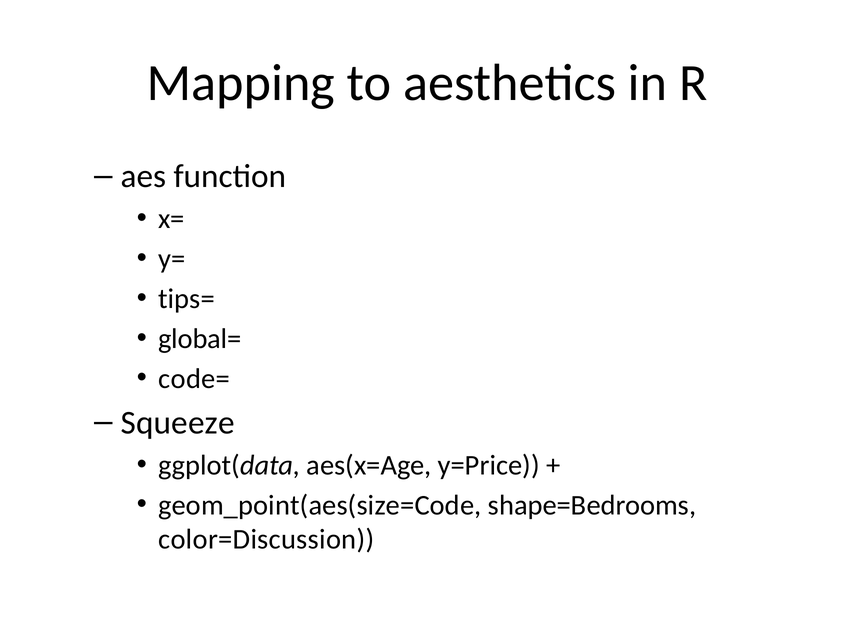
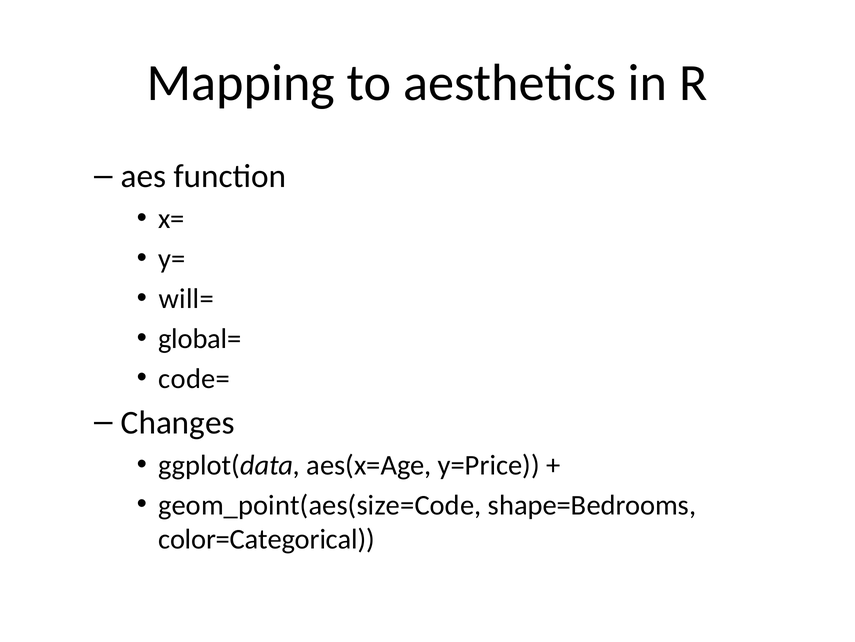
tips=: tips= -> will=
Squeeze: Squeeze -> Changes
color=Discussion: color=Discussion -> color=Categorical
